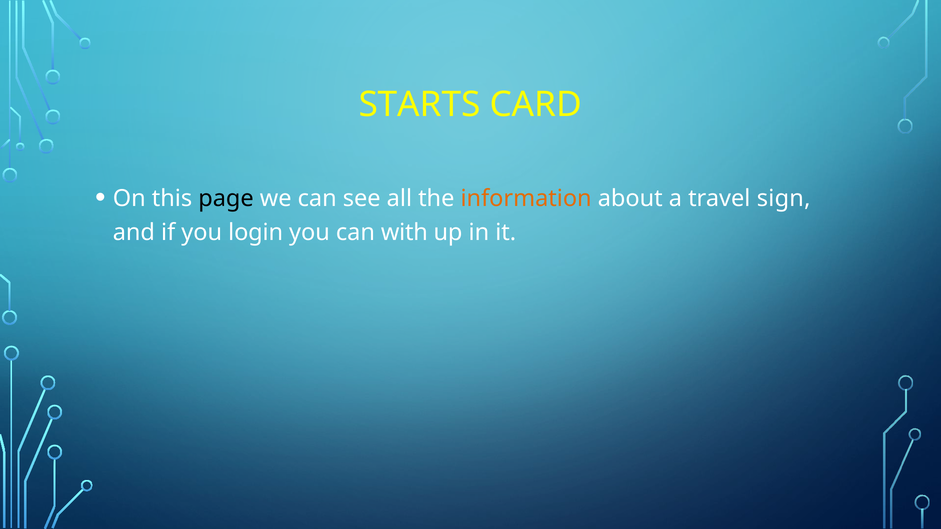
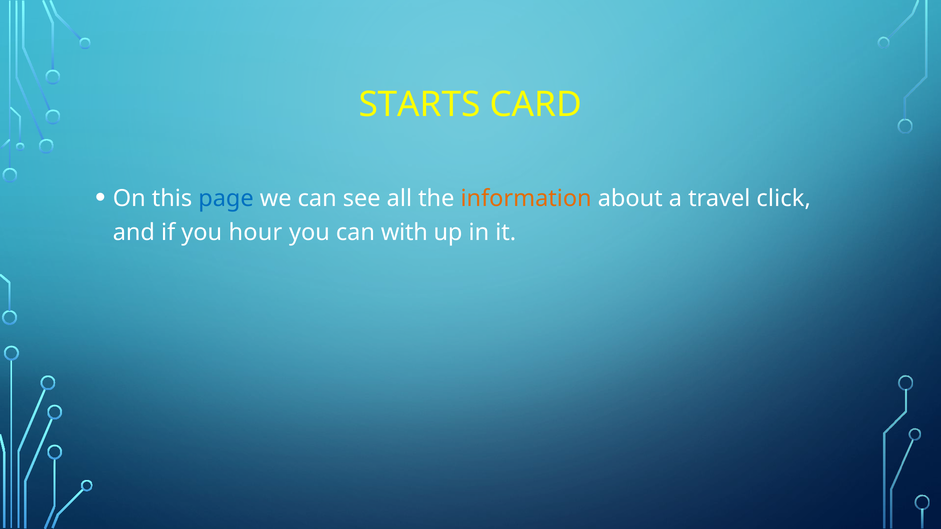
page colour: black -> blue
sign: sign -> click
login: login -> hour
